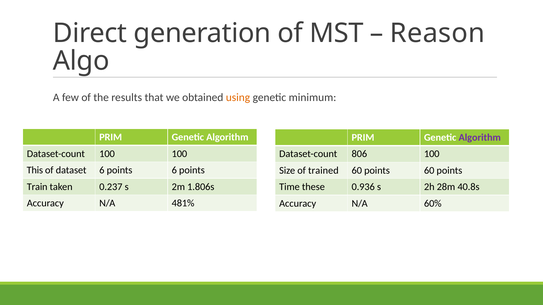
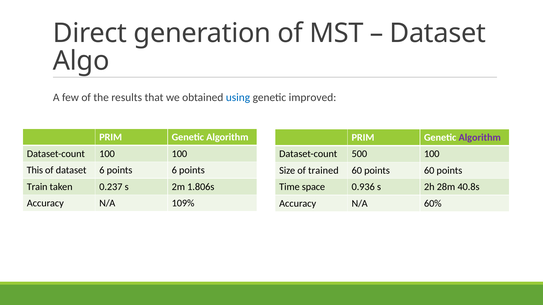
Reason at (437, 33): Reason -> Dataset
using colour: orange -> blue
minimum: minimum -> improved
806: 806 -> 500
these: these -> space
481%: 481% -> 109%
